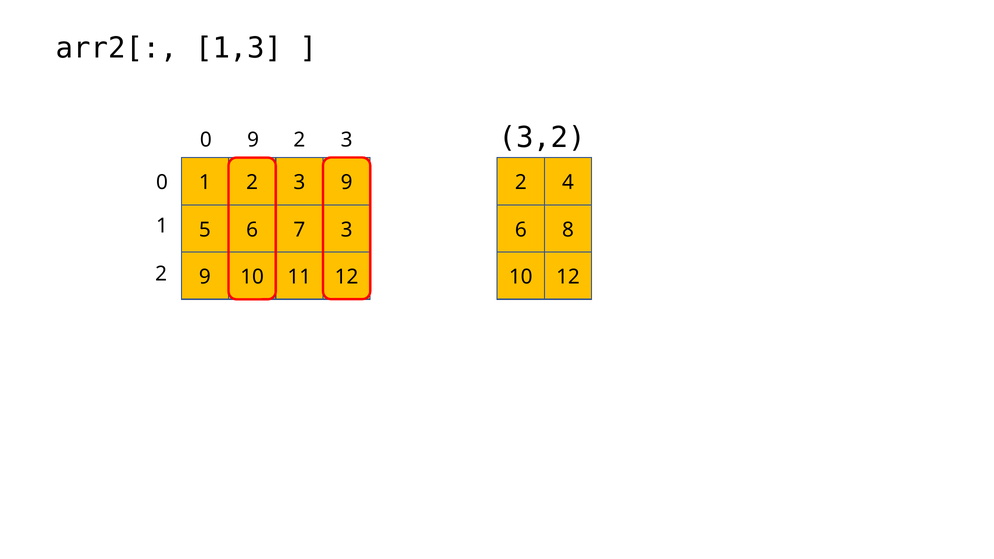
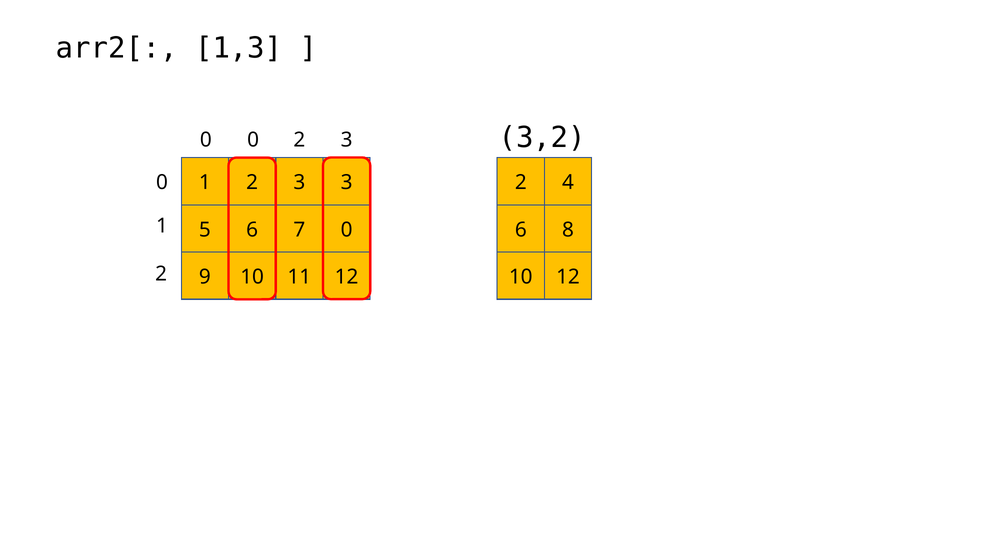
0 9: 9 -> 0
3 9: 9 -> 3
7 3: 3 -> 0
